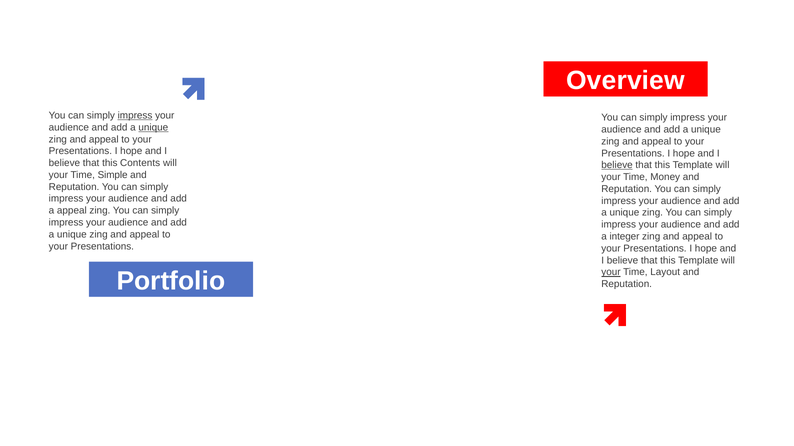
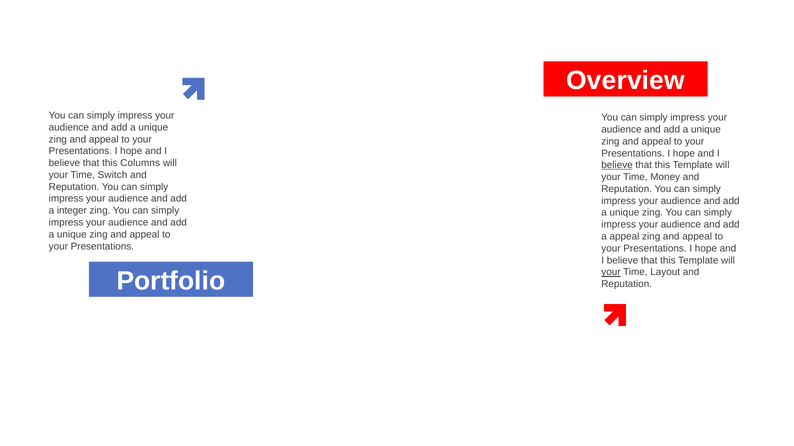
impress at (135, 116) underline: present -> none
unique at (153, 128) underline: present -> none
Contents: Contents -> Columns
Simple: Simple -> Switch
a appeal: appeal -> integer
a integer: integer -> appeal
